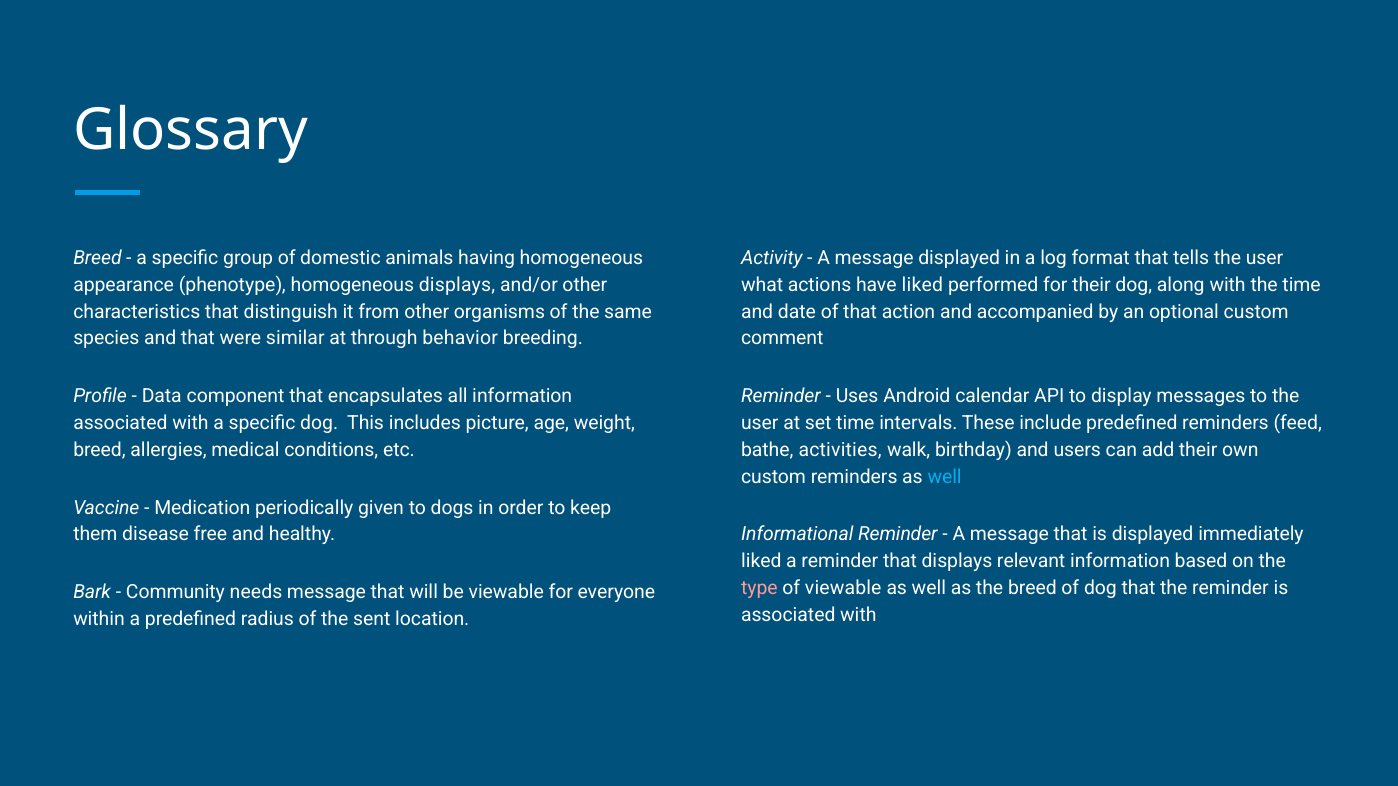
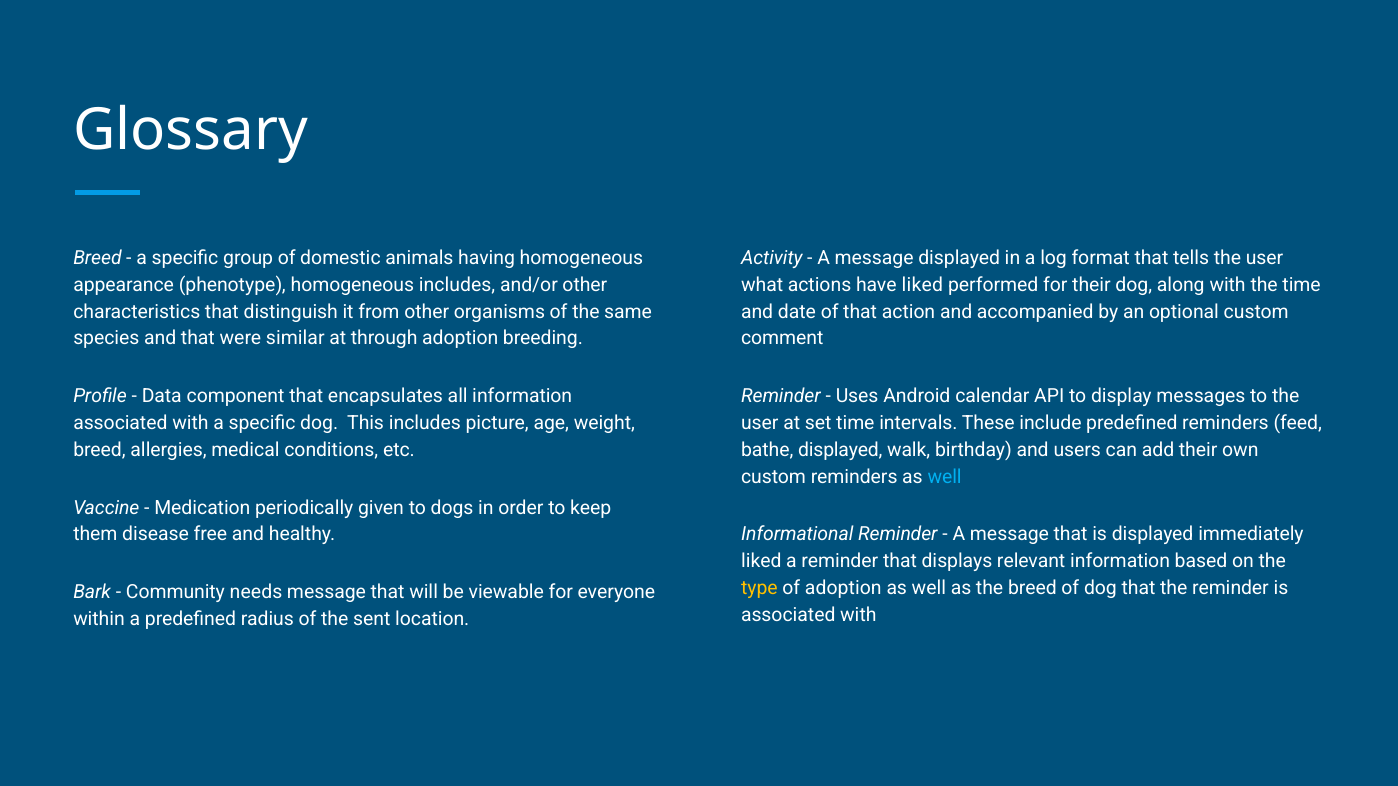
homogeneous displays: displays -> includes
through behavior: behavior -> adoption
bathe activities: activities -> displayed
type colour: pink -> yellow
of viewable: viewable -> adoption
